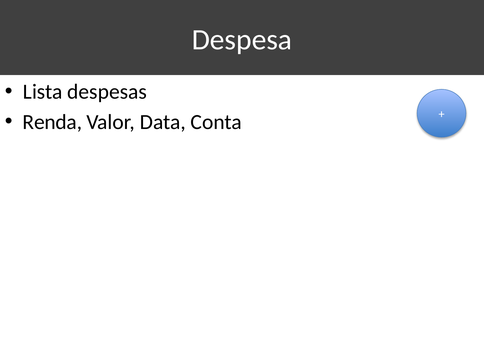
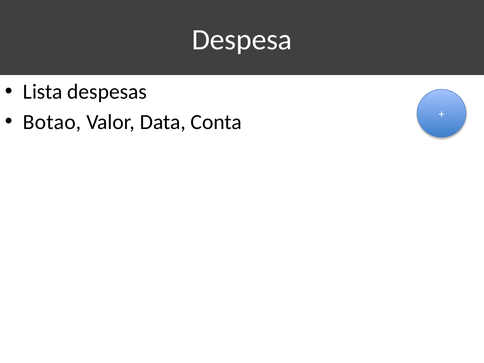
Renda: Renda -> Botao
